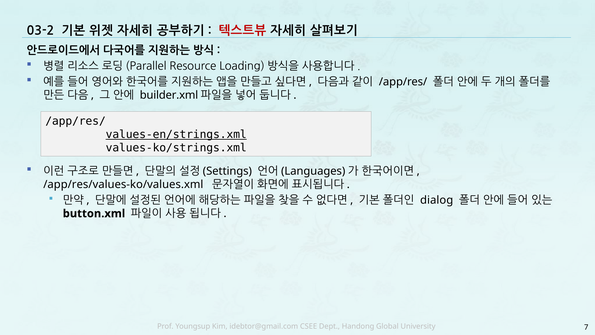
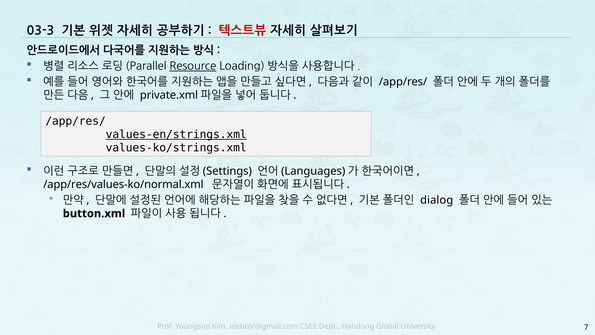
03-2: 03-2 -> 03-3
Resource underline: none -> present
builder.xml: builder.xml -> private.xml
/app/res/values-ko/values.xml: /app/res/values-ko/values.xml -> /app/res/values-ko/normal.xml
